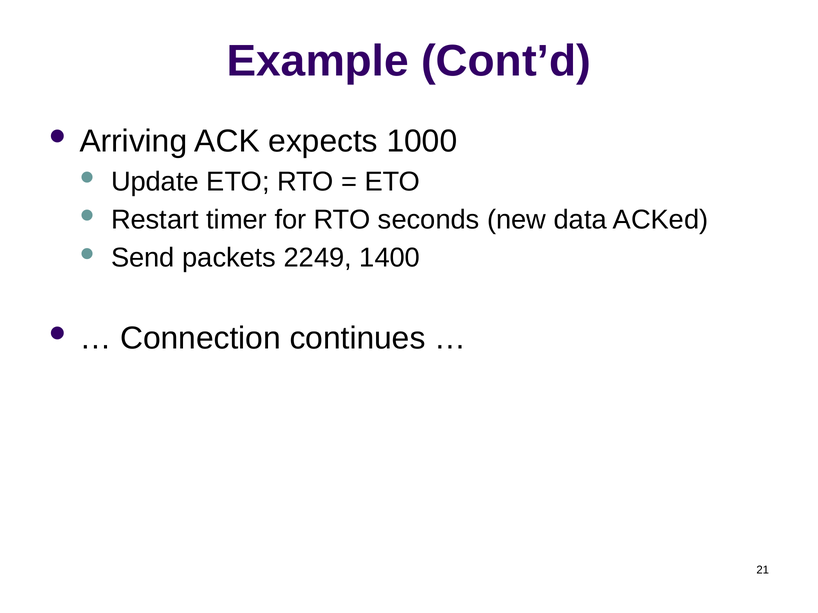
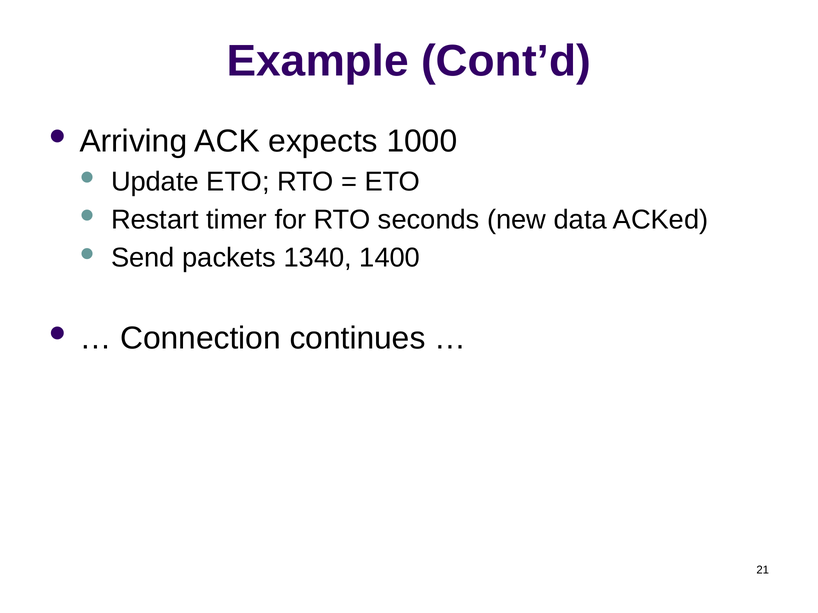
2249: 2249 -> 1340
